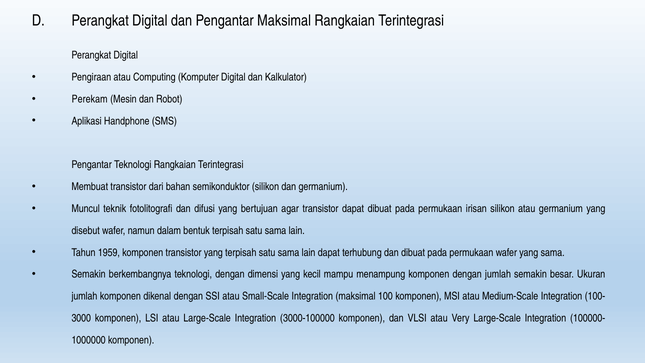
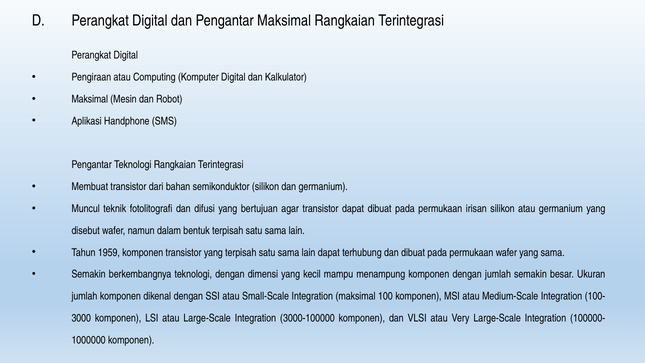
Perekam at (90, 99): Perekam -> Maksimal
